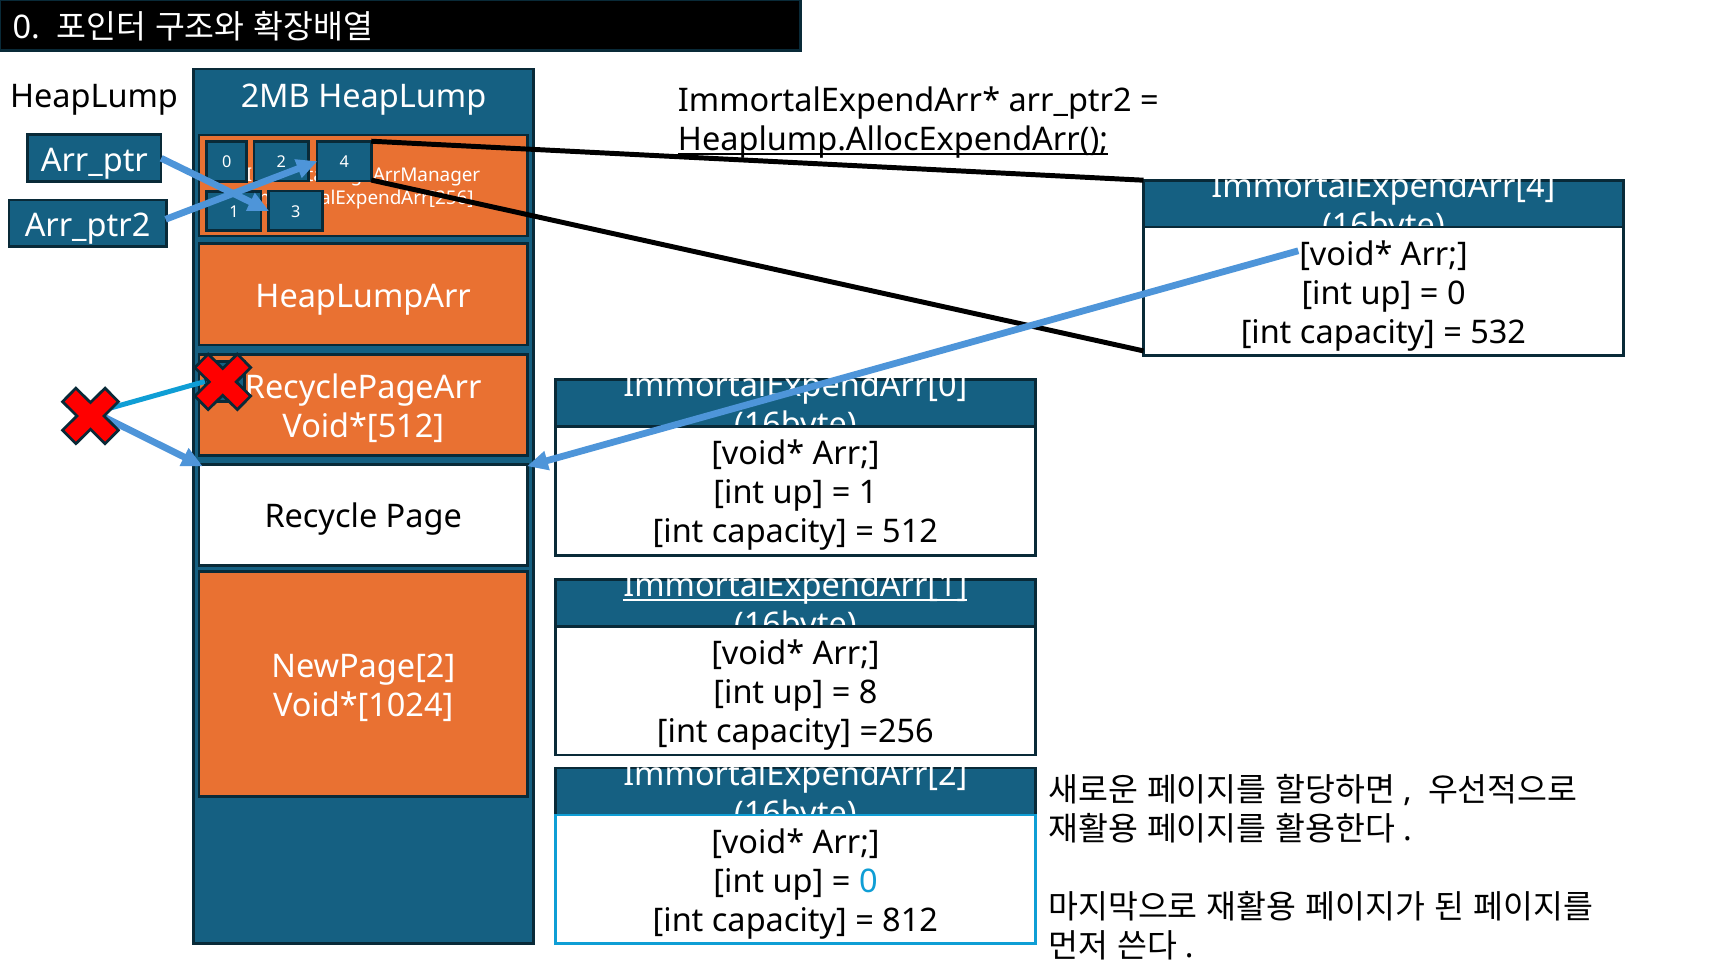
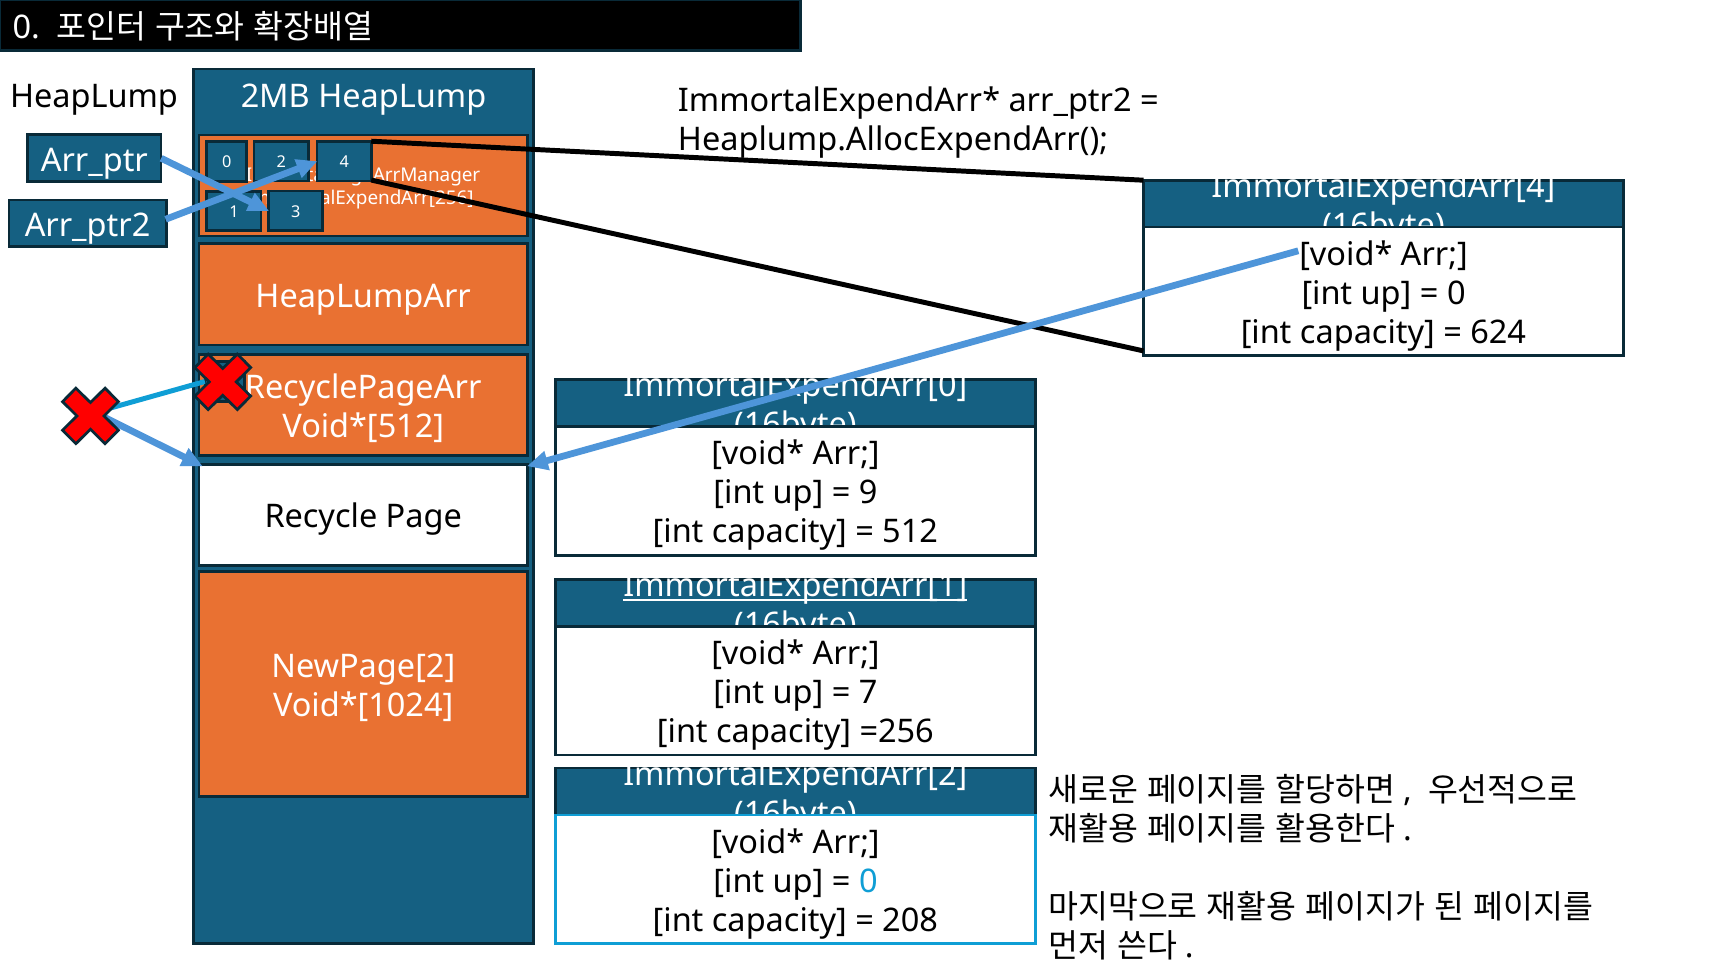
Heaplump.AllocExpendArr( underline: present -> none
532: 532 -> 624
1 at (868, 493): 1 -> 9
8: 8 -> 7
812: 812 -> 208
